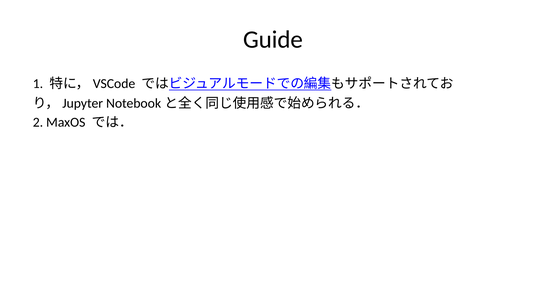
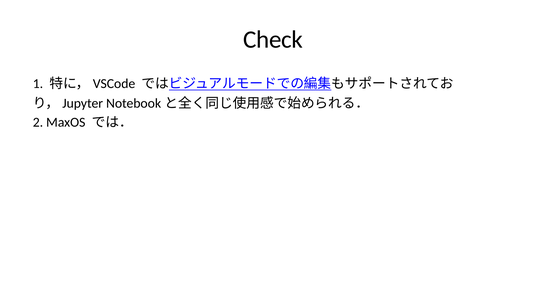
Guide: Guide -> Check
